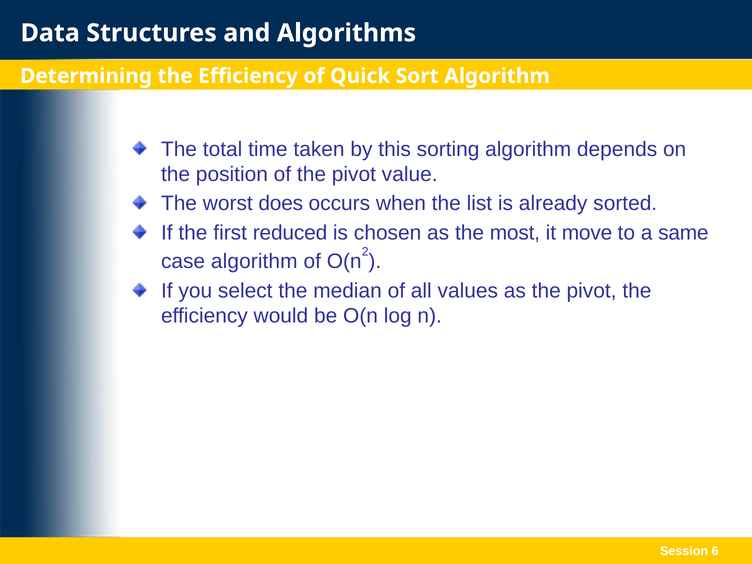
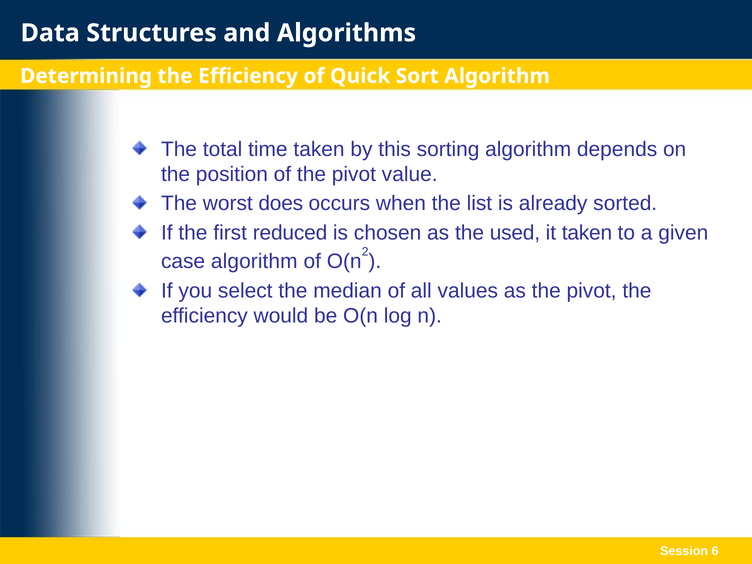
most: most -> used
it move: move -> taken
same: same -> given
